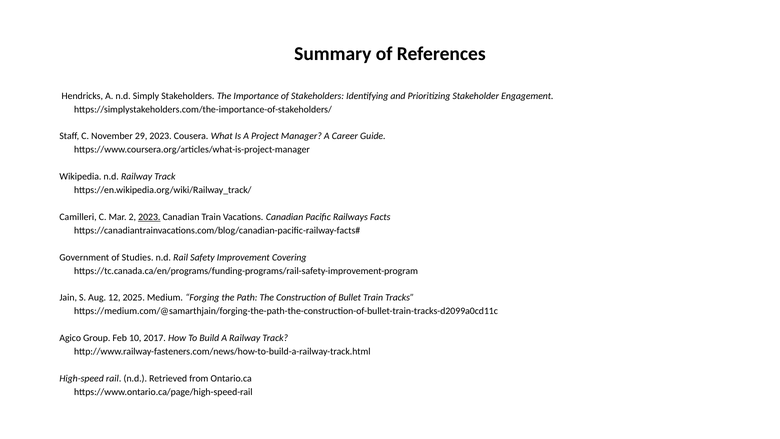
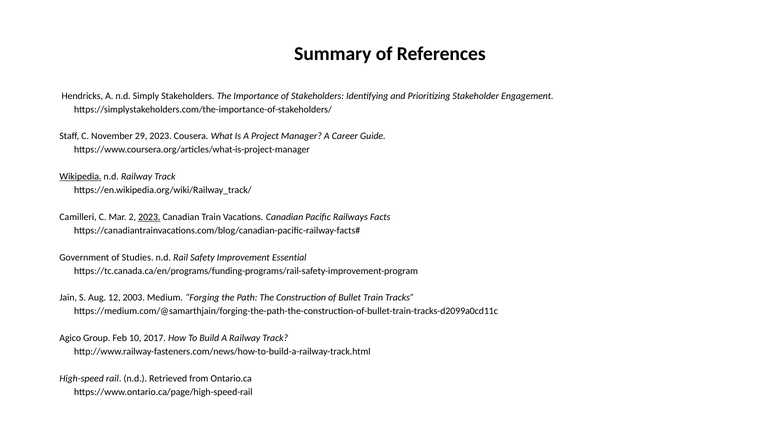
Wikipedia underline: none -> present
Covering: Covering -> Essential
2025: 2025 -> 2003
